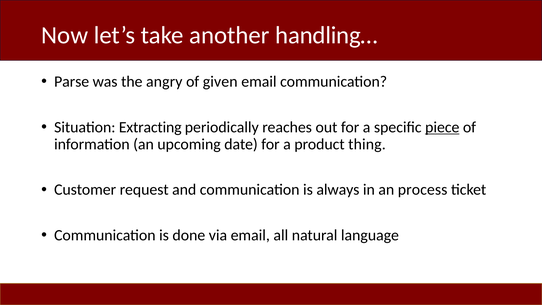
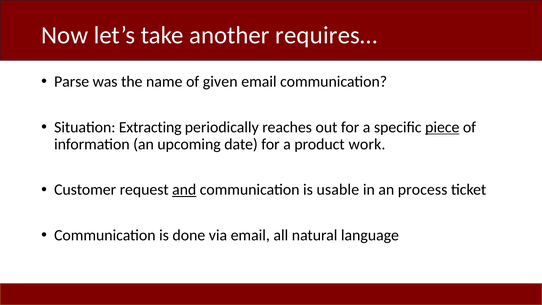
handling…: handling… -> requires…
angry: angry -> name
thing: thing -> work
and underline: none -> present
always: always -> usable
